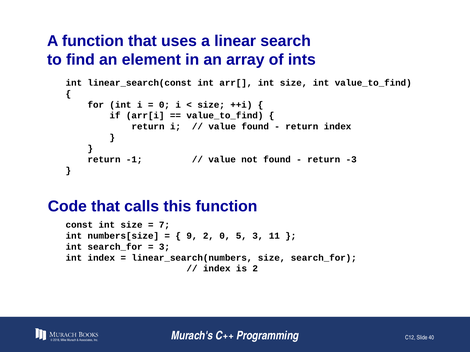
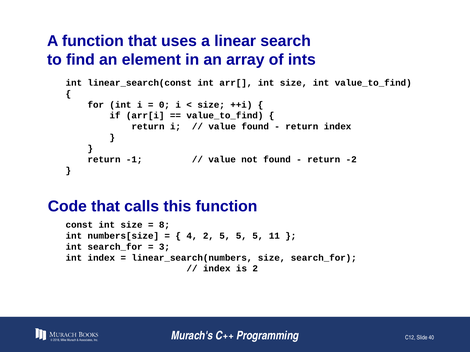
-3: -3 -> -2
7: 7 -> 8
9: 9 -> 4
2 0: 0 -> 5
3 at (258, 236): 3 -> 5
